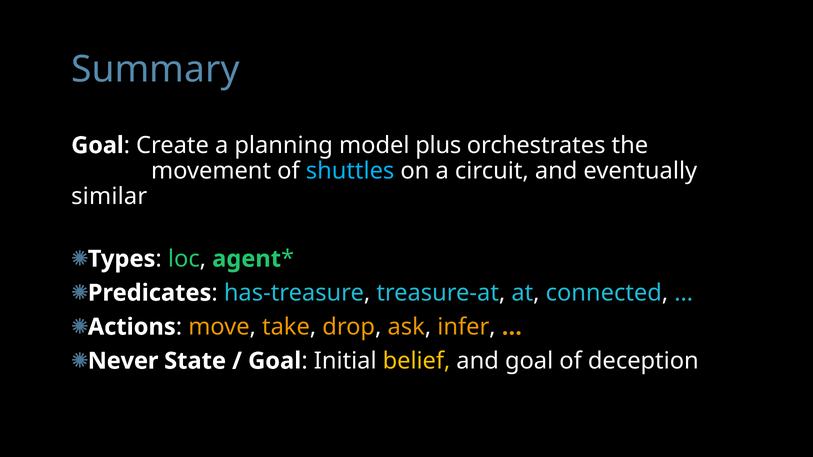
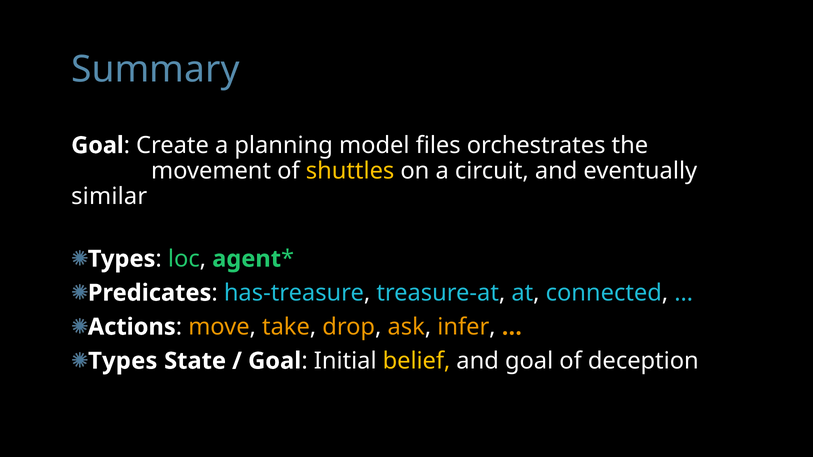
plus: plus -> files
shuttles colour: light blue -> yellow
Never at (123, 361): Never -> Types
